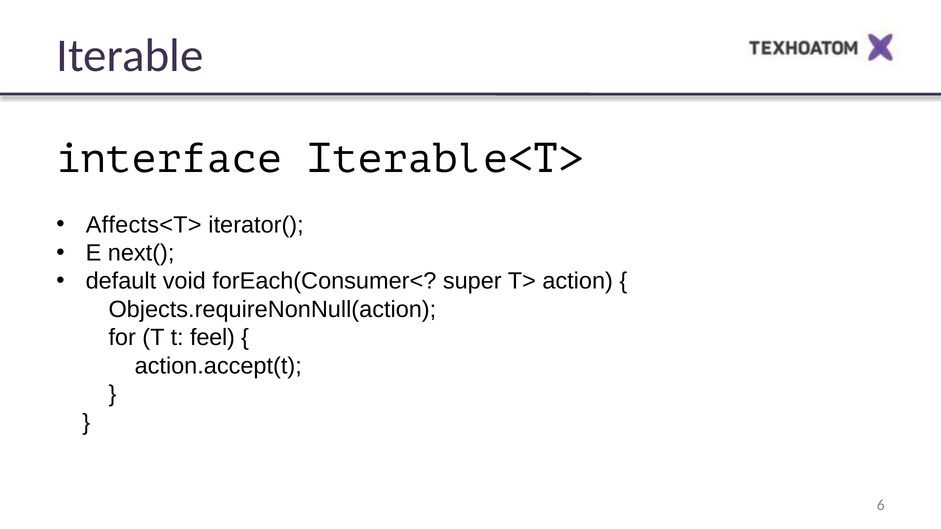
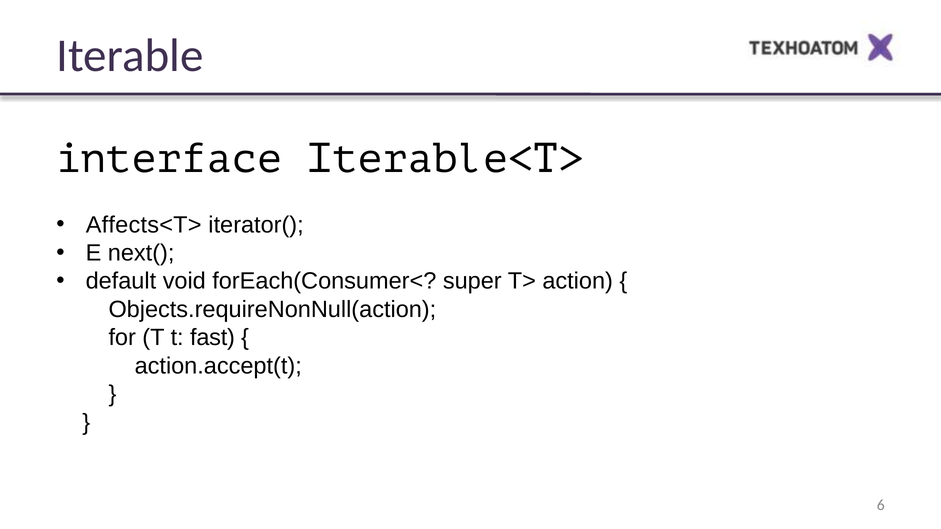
feel: feel -> fast
